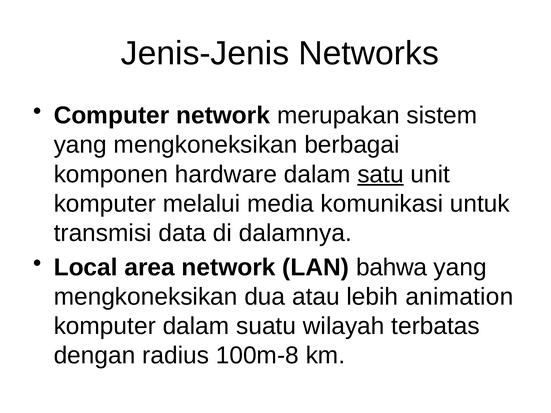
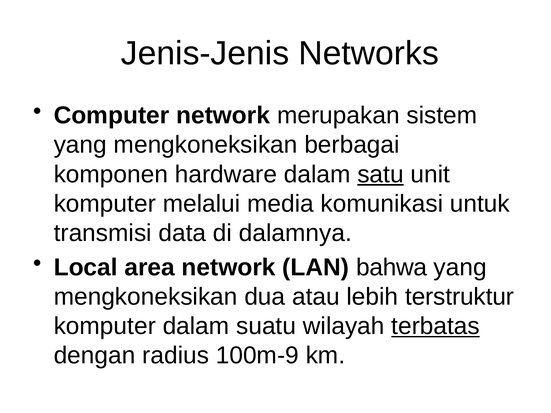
animation: animation -> terstruktur
terbatas underline: none -> present
100m-8: 100m-8 -> 100m-9
